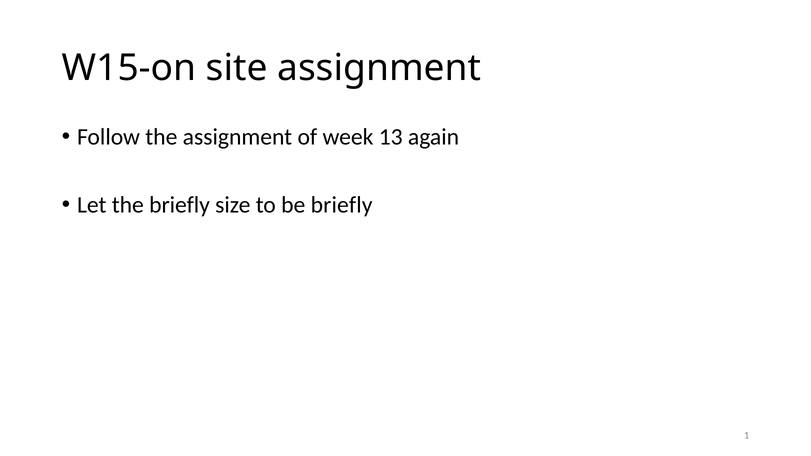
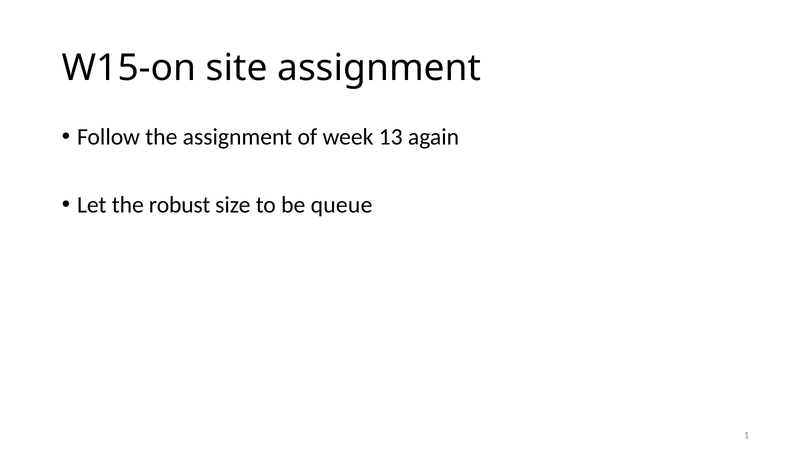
the briefly: briefly -> robust
be briefly: briefly -> queue
